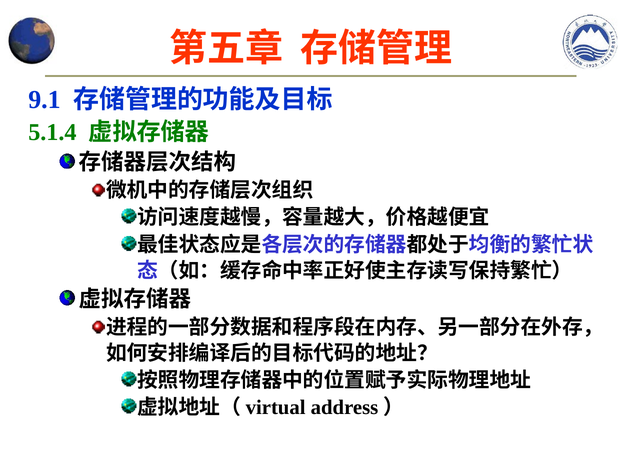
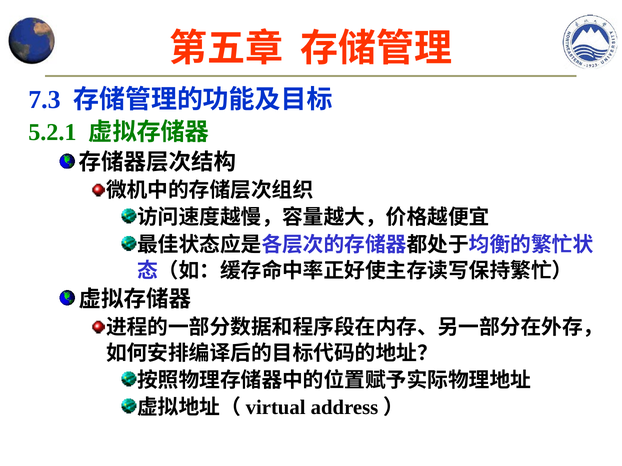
9.1: 9.1 -> 7.3
5.1.4: 5.1.4 -> 5.2.1
